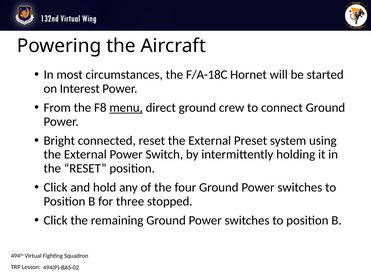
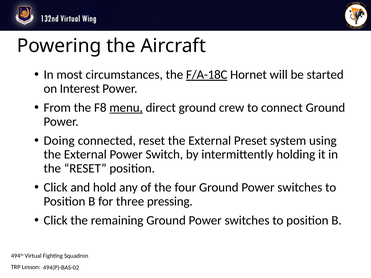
F/A-18C underline: none -> present
Bright: Bright -> Doing
stopped: stopped -> pressing
